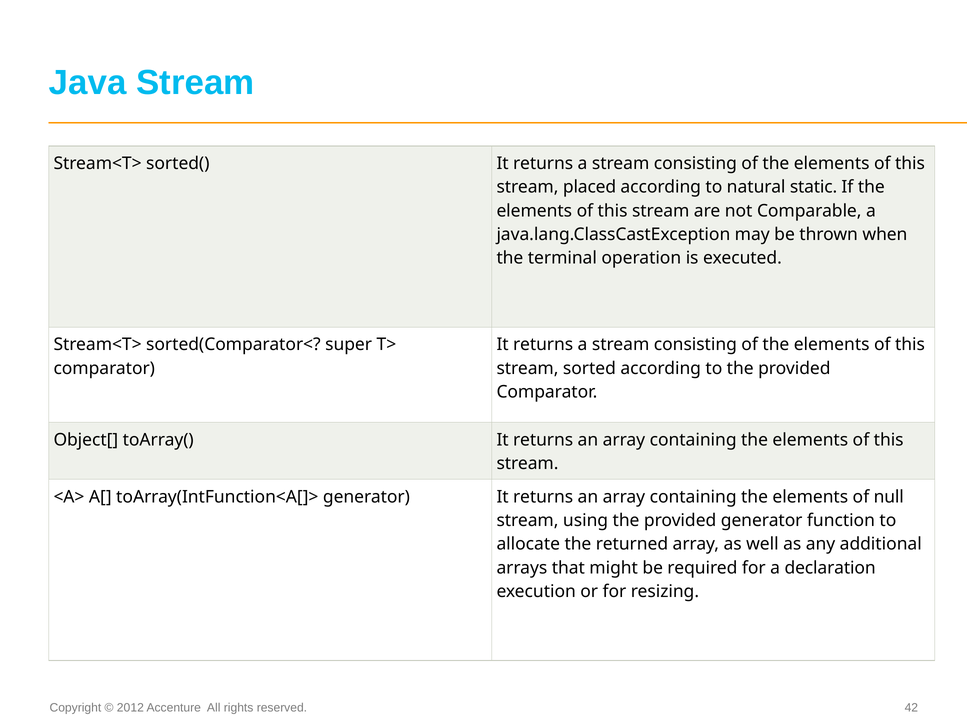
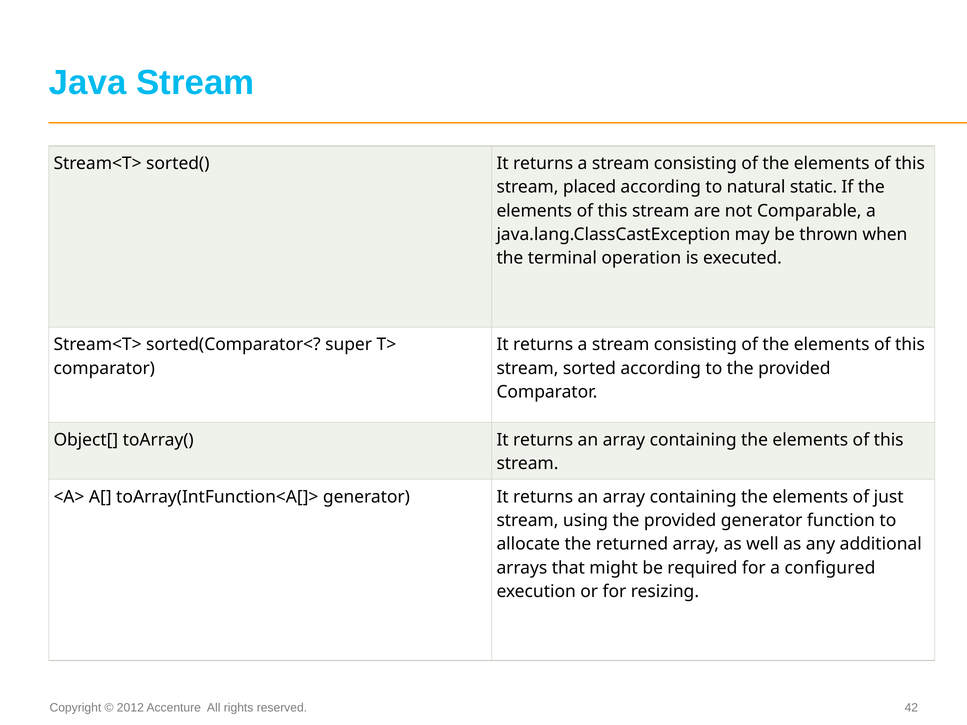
null: null -> just
declaration: declaration -> configured
